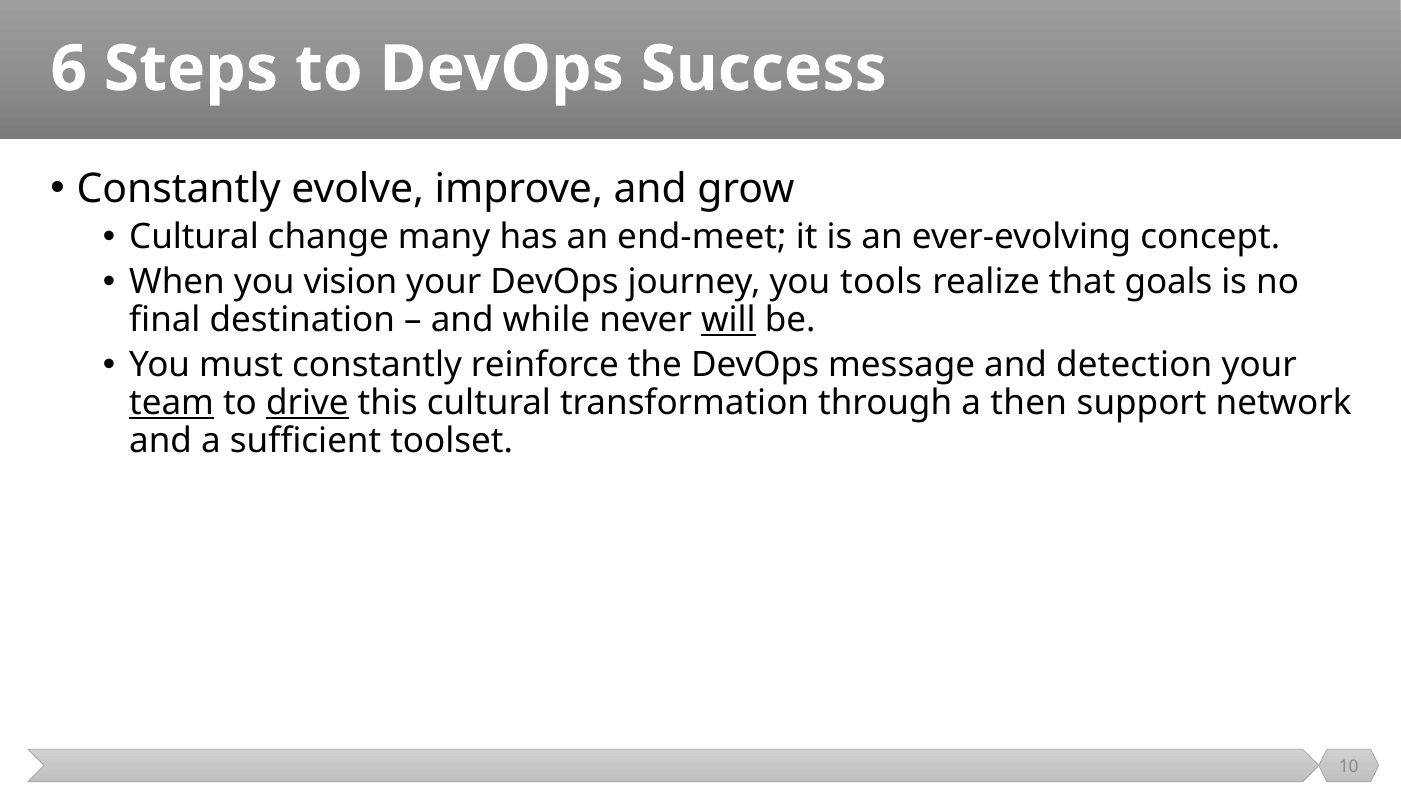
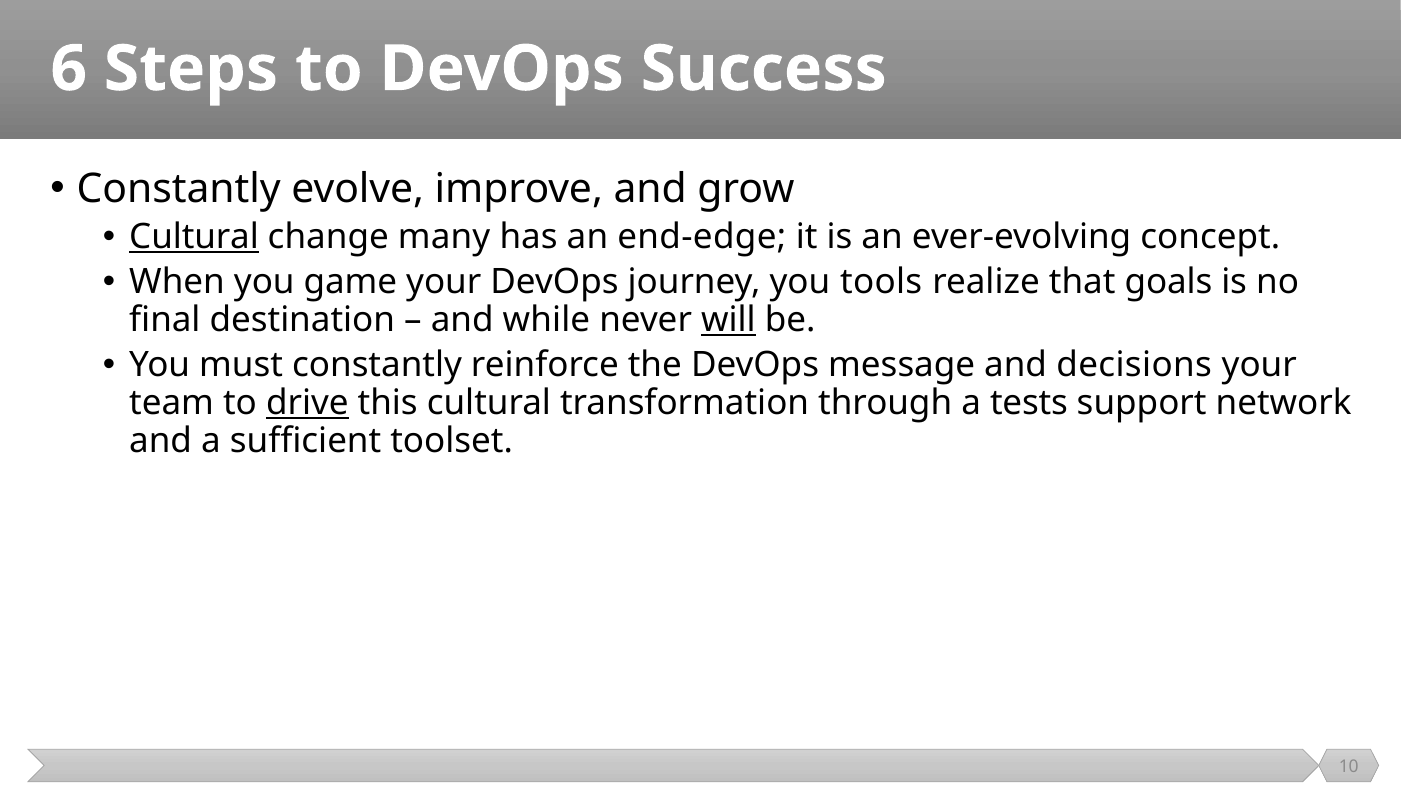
Cultural at (194, 237) underline: none -> present
end-meet: end-meet -> end-edge
vision: vision -> game
detection: detection -> decisions
team underline: present -> none
then: then -> tests
